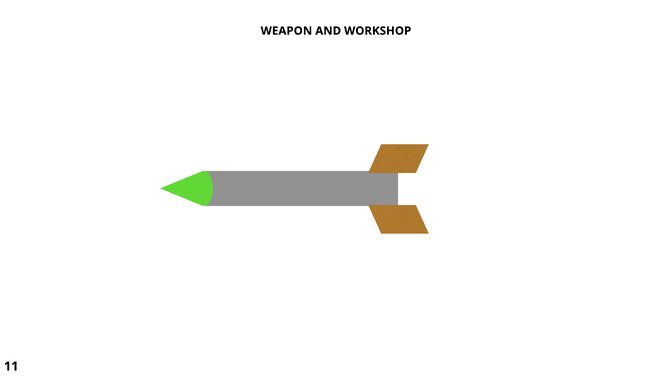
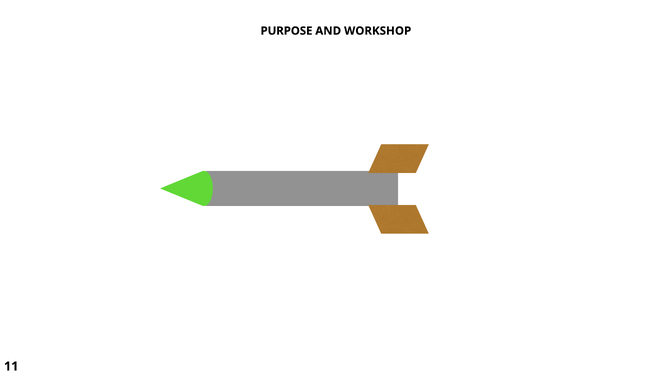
WEAPON: WEAPON -> PURPOSE
